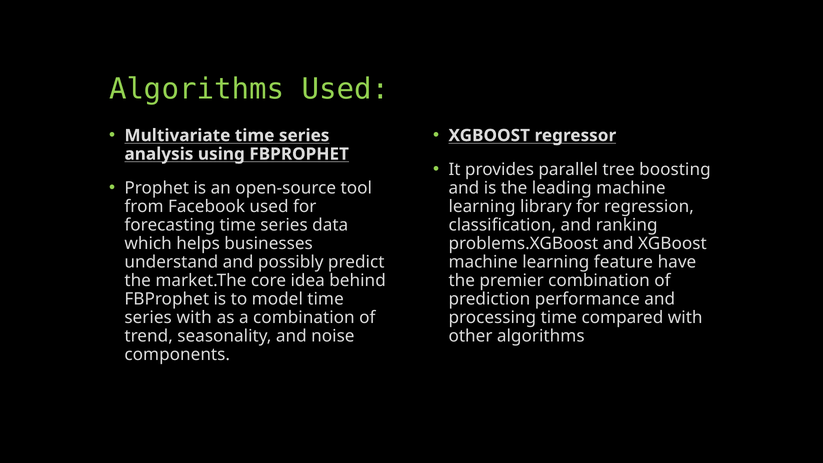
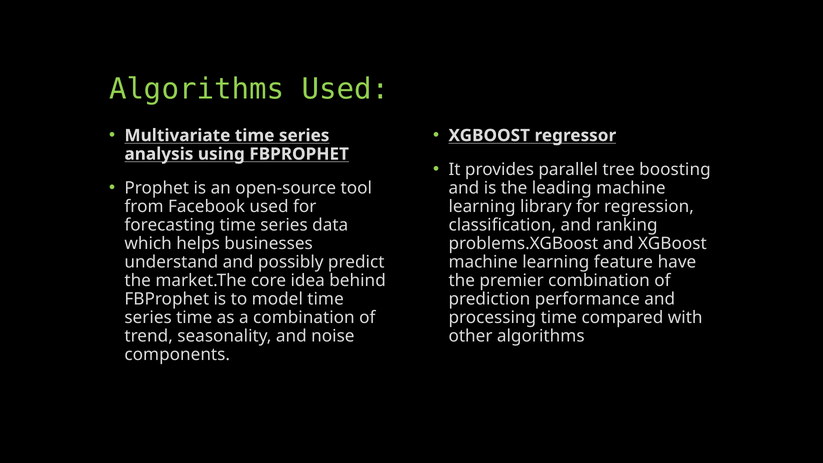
series with: with -> time
